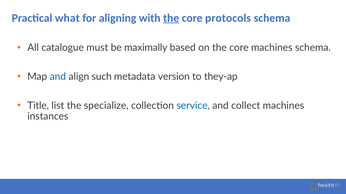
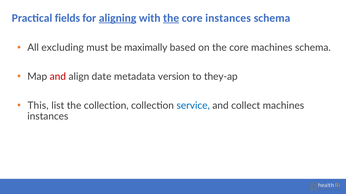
what: what -> fields
aligning underline: none -> present
core protocols: protocols -> instances
catalogue: catalogue -> excluding
and at (58, 77) colour: blue -> red
such: such -> date
Title: Title -> This
the specialize: specialize -> collection
